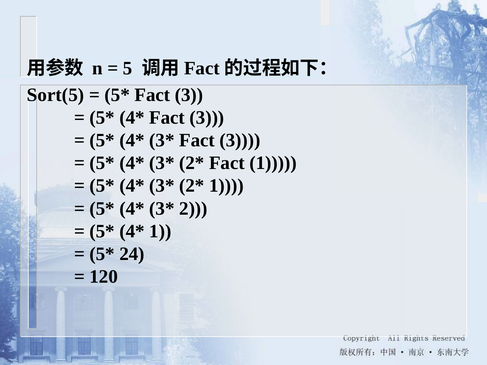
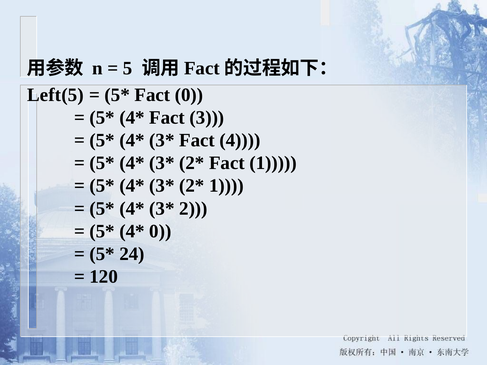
Sort(5: Sort(5 -> Left(5
3 at (189, 95): 3 -> 0
3 at (240, 140): 3 -> 4
1 at (160, 231): 1 -> 0
